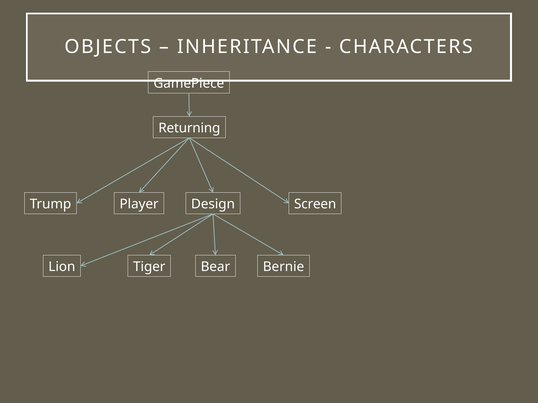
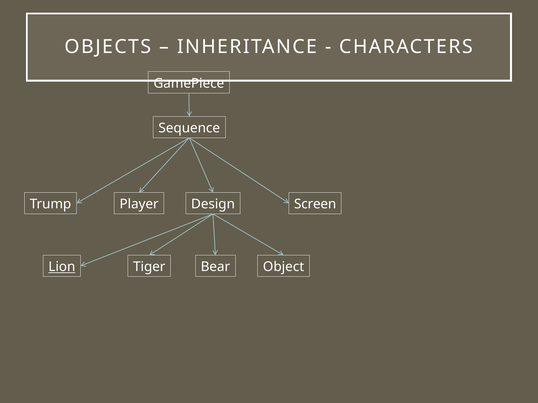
Returning: Returning -> Sequence
Lion underline: none -> present
Bernie: Bernie -> Object
